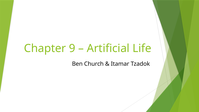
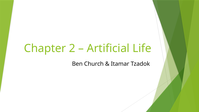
9: 9 -> 2
